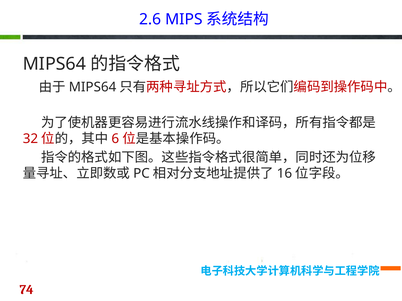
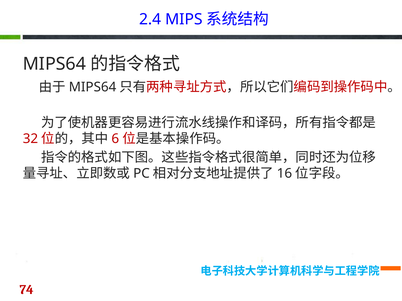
2.6: 2.6 -> 2.4
